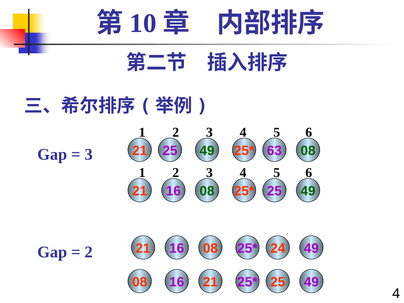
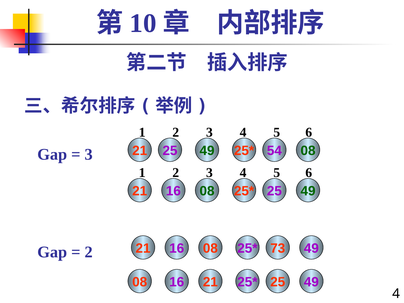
63: 63 -> 54
24: 24 -> 73
